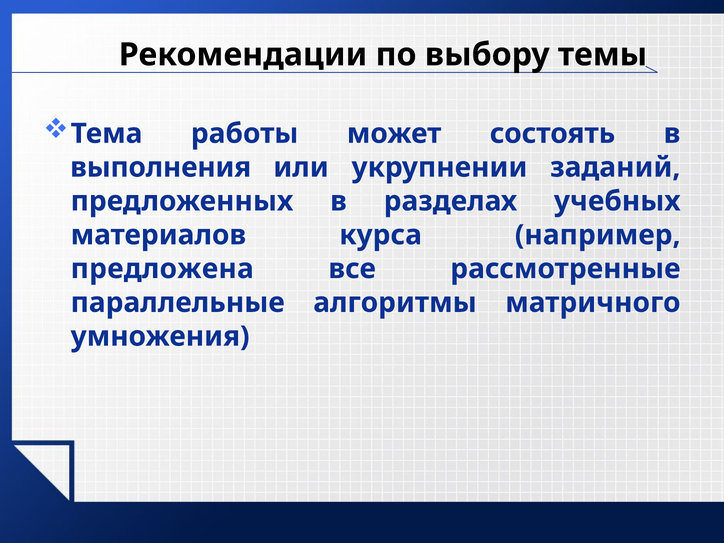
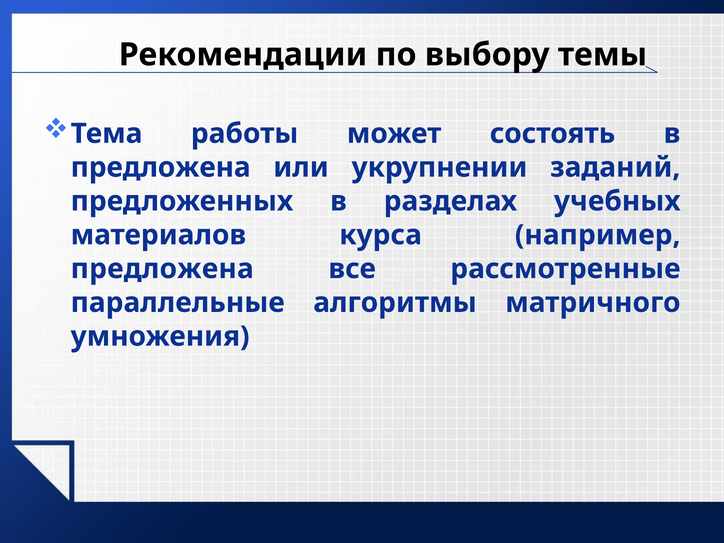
выполнения at (161, 167): выполнения -> предложена
